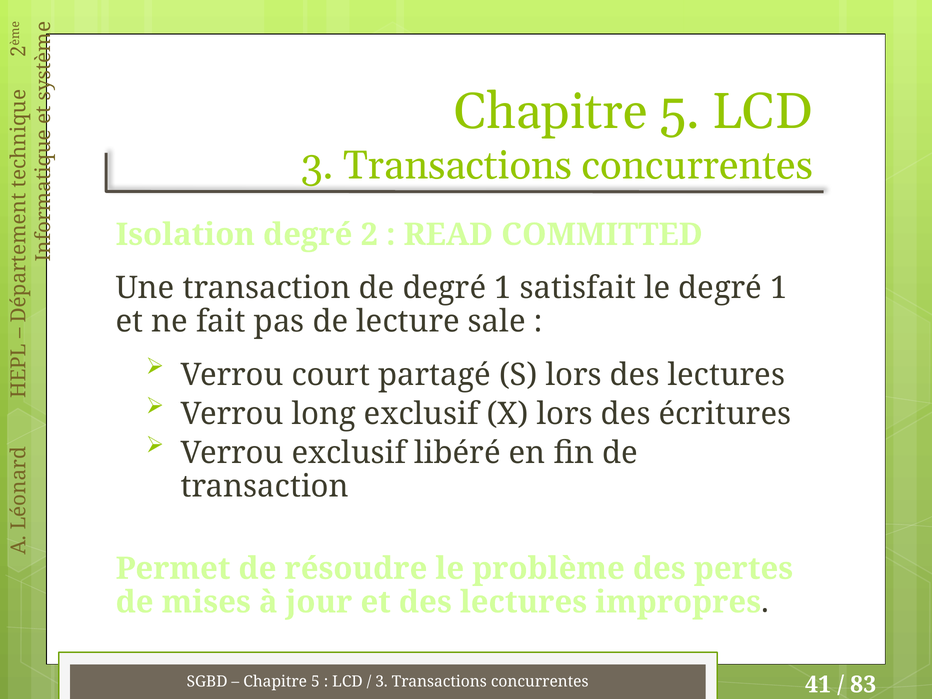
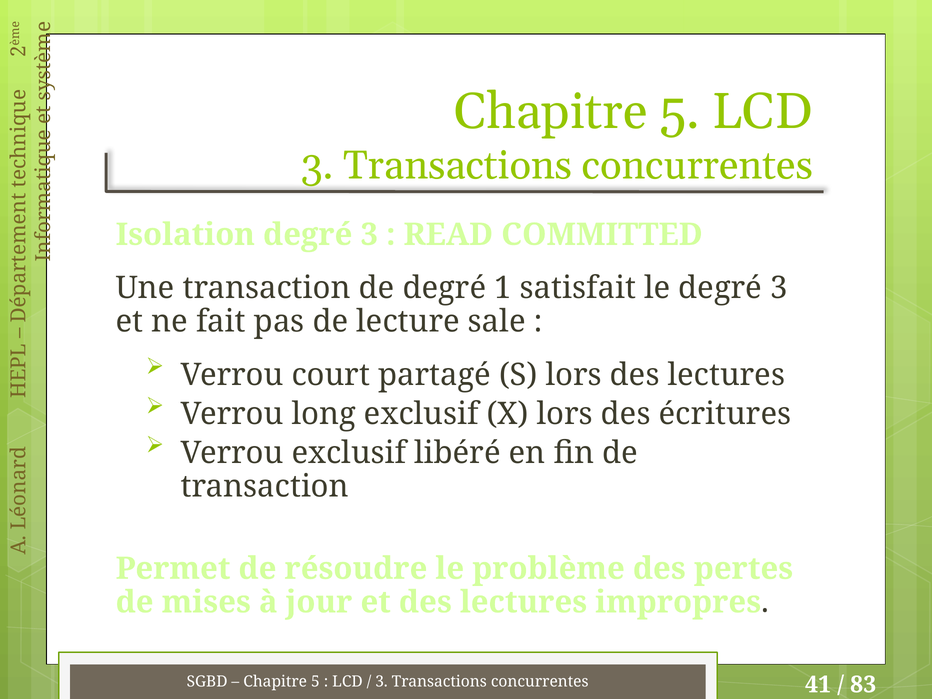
Isolation degré 2: 2 -> 3
le degré 1: 1 -> 3
